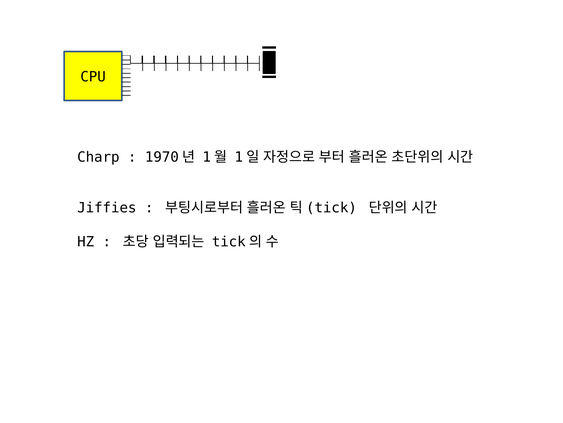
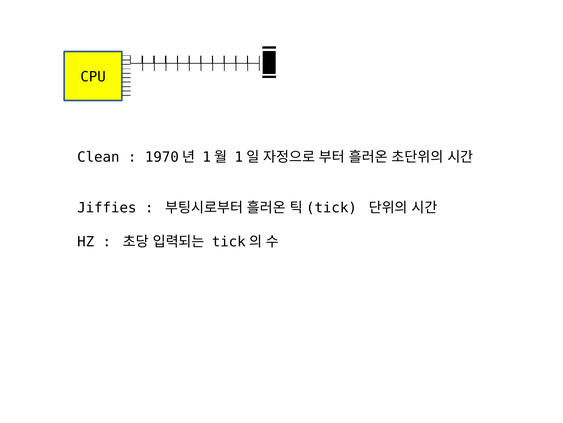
Charp: Charp -> Clean
